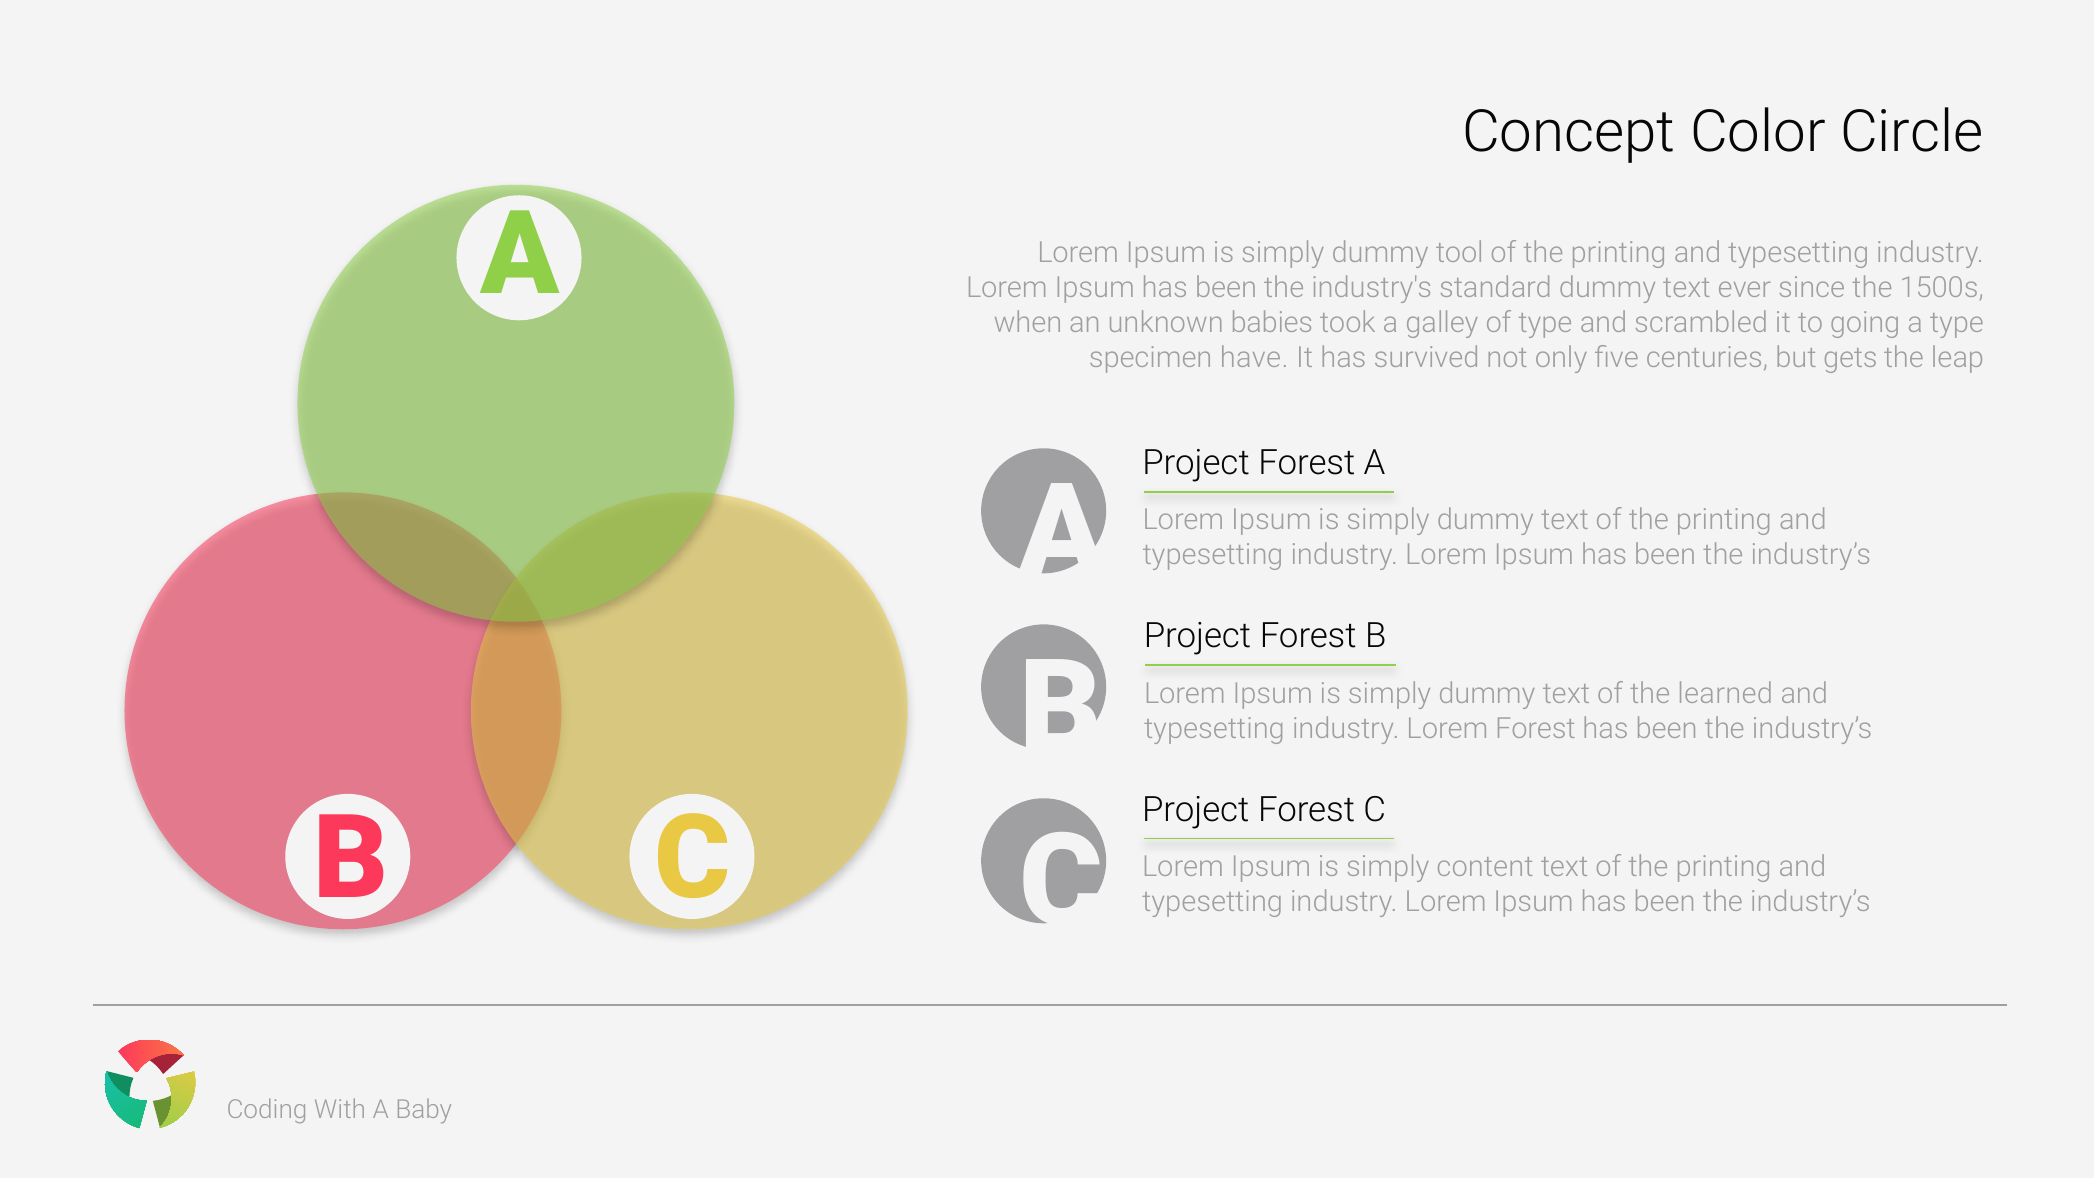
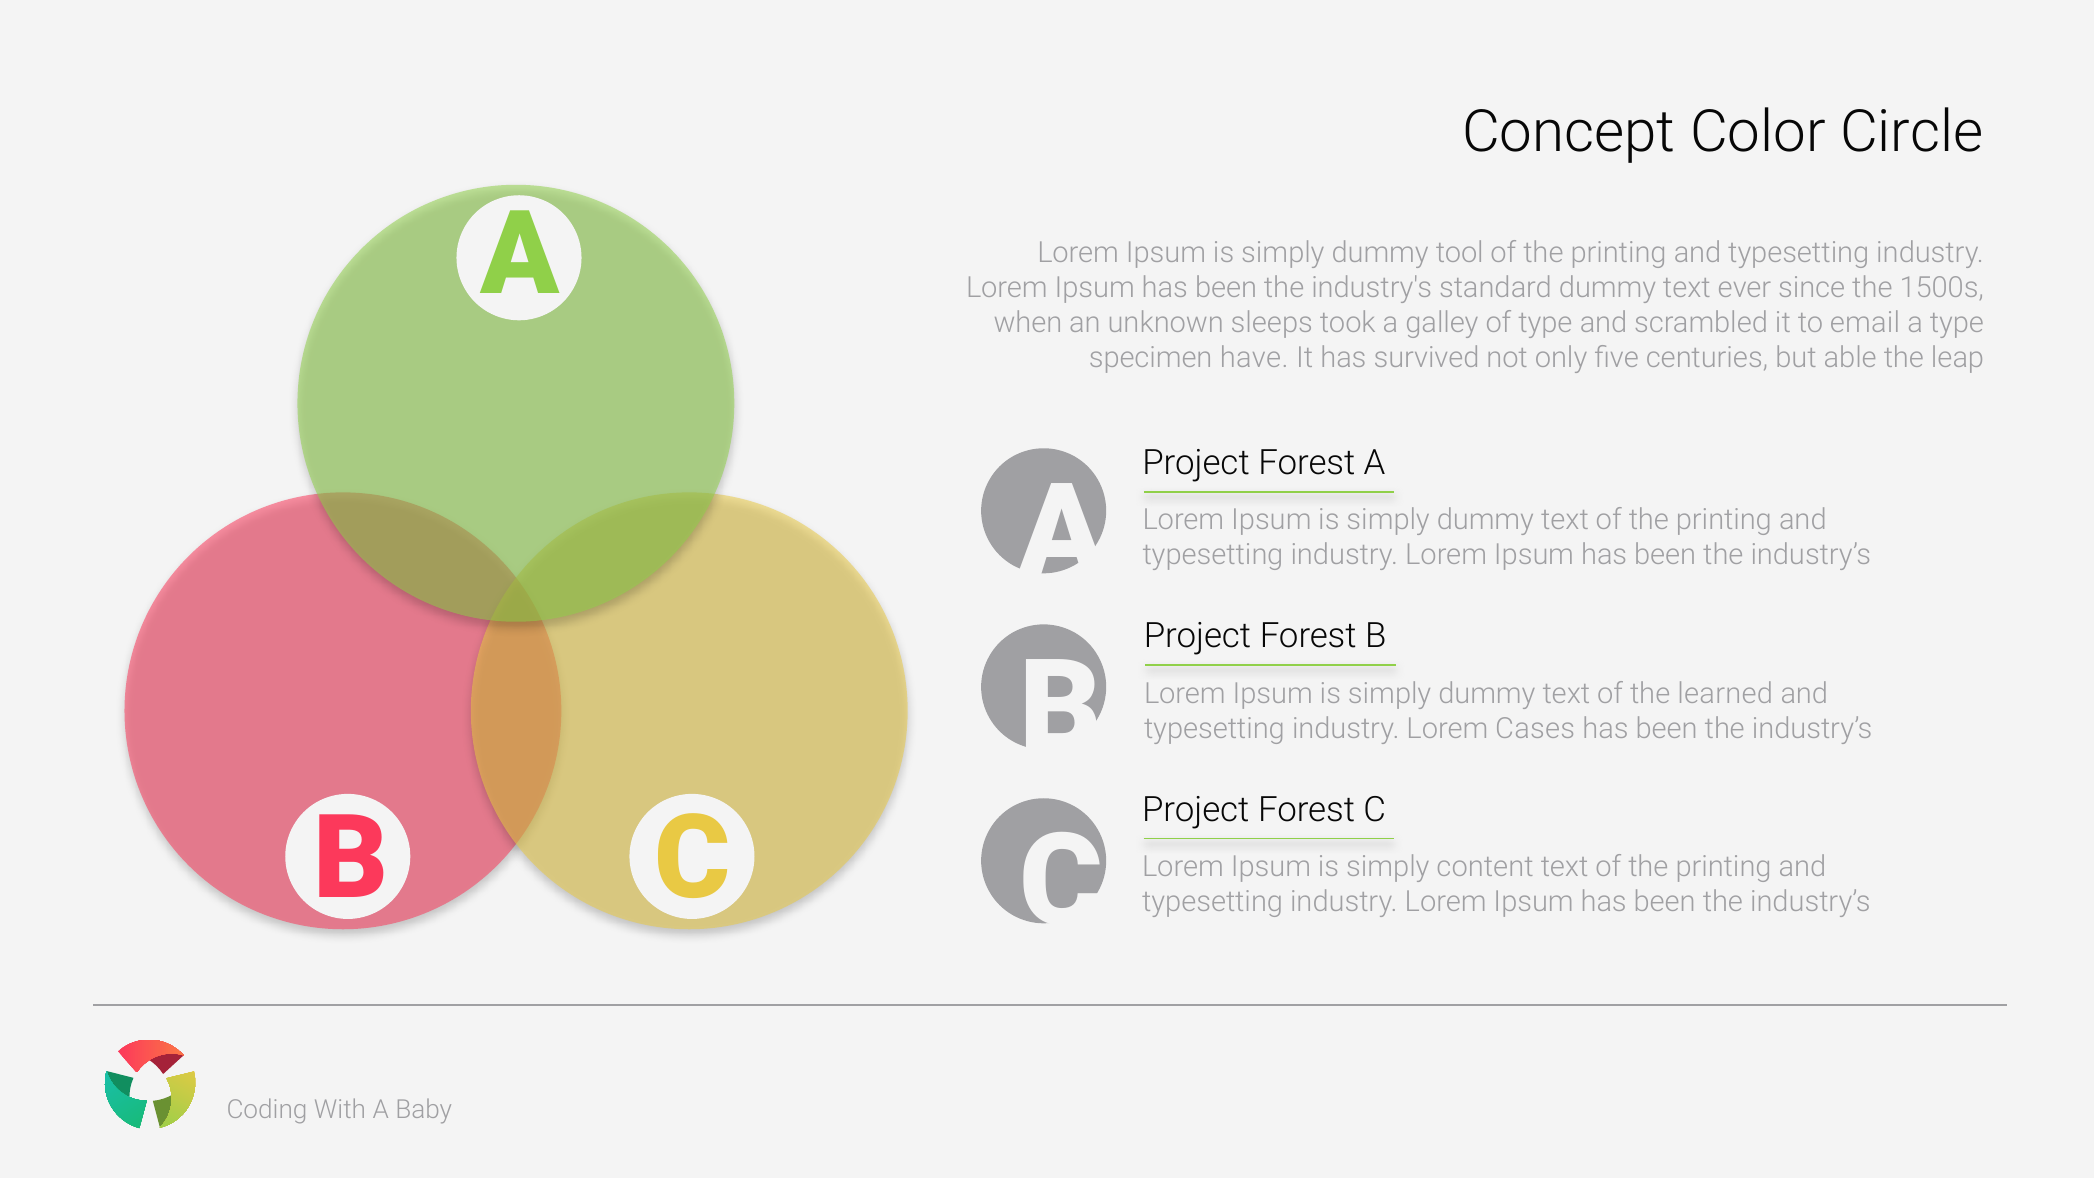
babies: babies -> sleeps
going: going -> email
gets: gets -> able
Lorem Forest: Forest -> Cases
